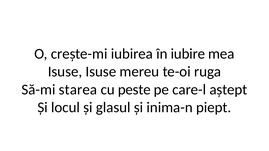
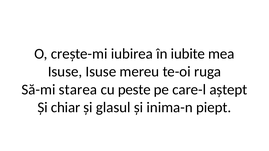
iubire: iubire -> iubite
locul: locul -> chiar
